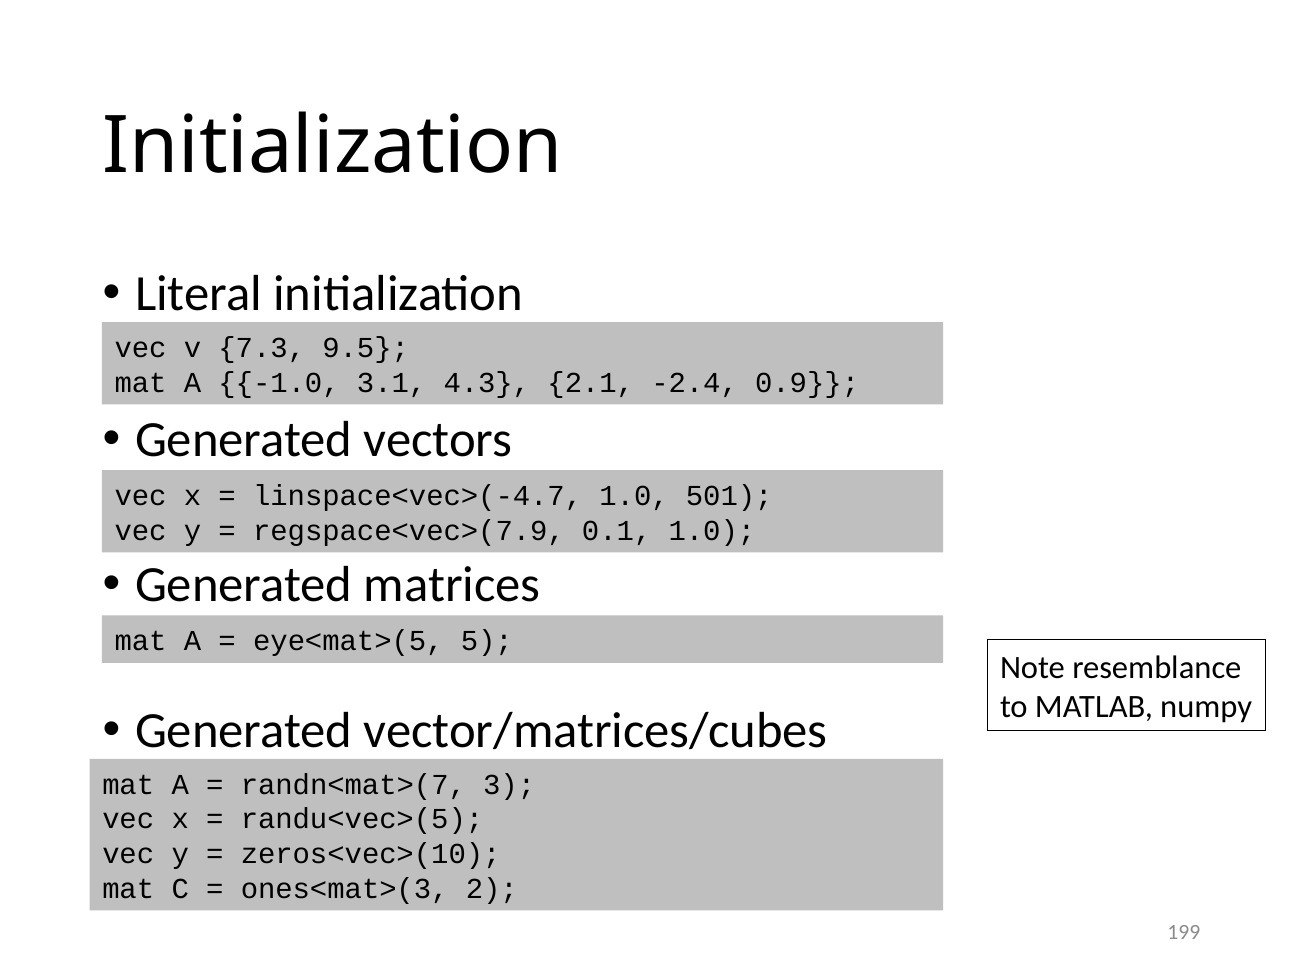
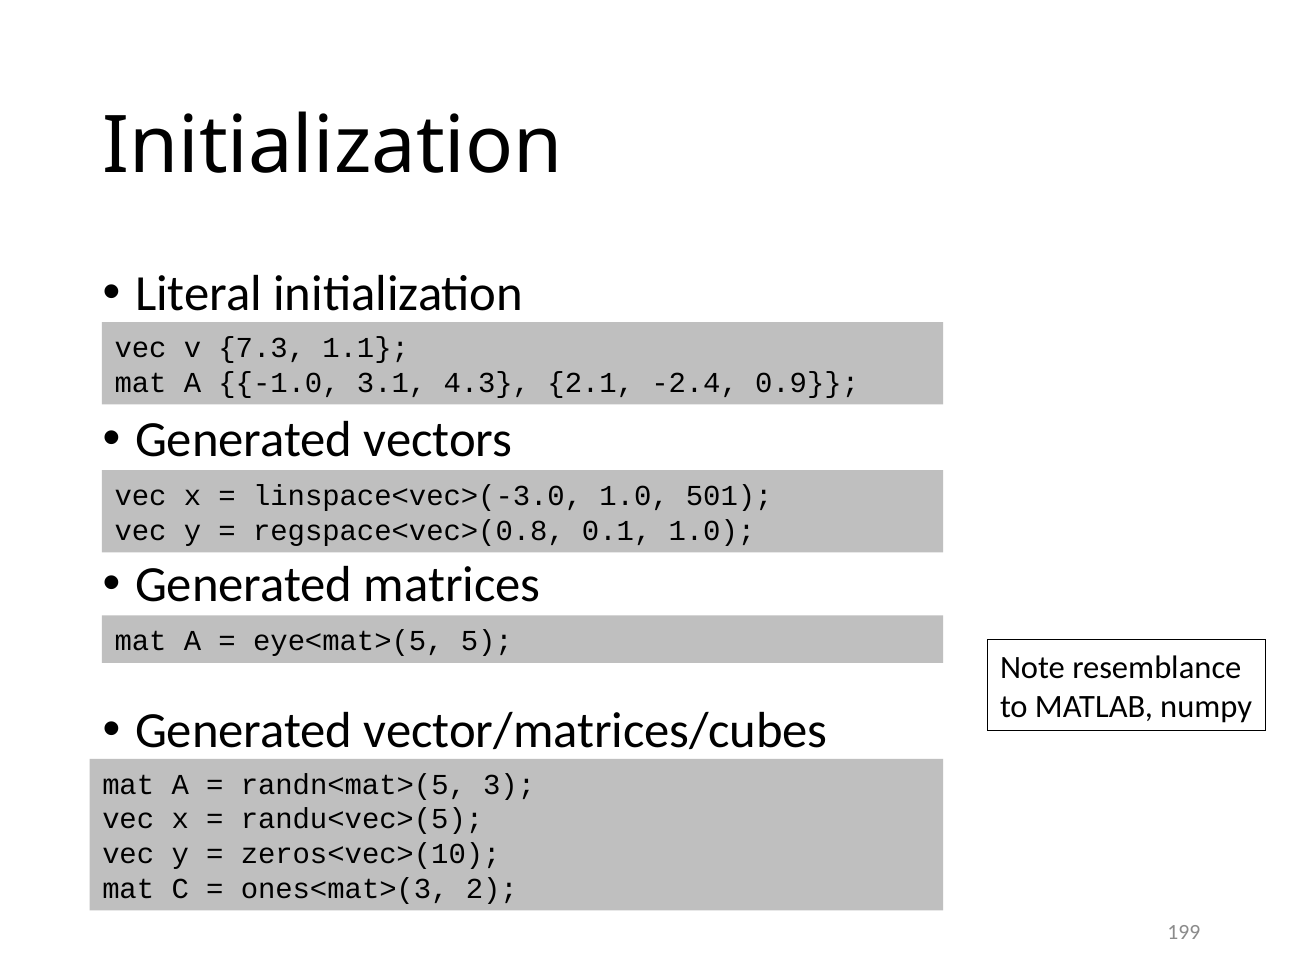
9.5: 9.5 -> 1.1
linspace<vec>(-4.7: linspace<vec>(-4.7 -> linspace<vec>(-3.0
regspace<vec>(7.9: regspace<vec>(7.9 -> regspace<vec>(0.8
randn<mat>(7: randn<mat>(7 -> randn<mat>(5
